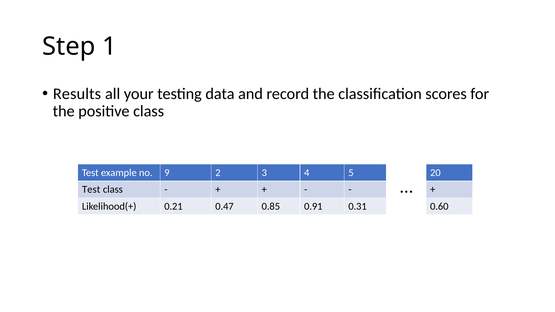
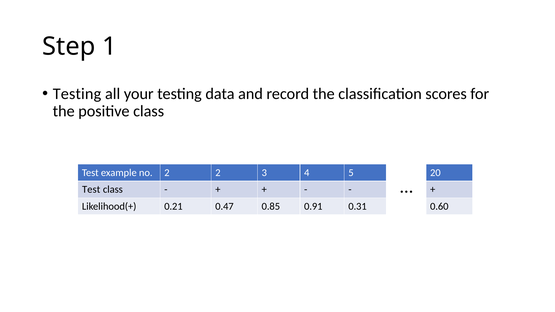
Results at (77, 94): Results -> Testing
no 9: 9 -> 2
